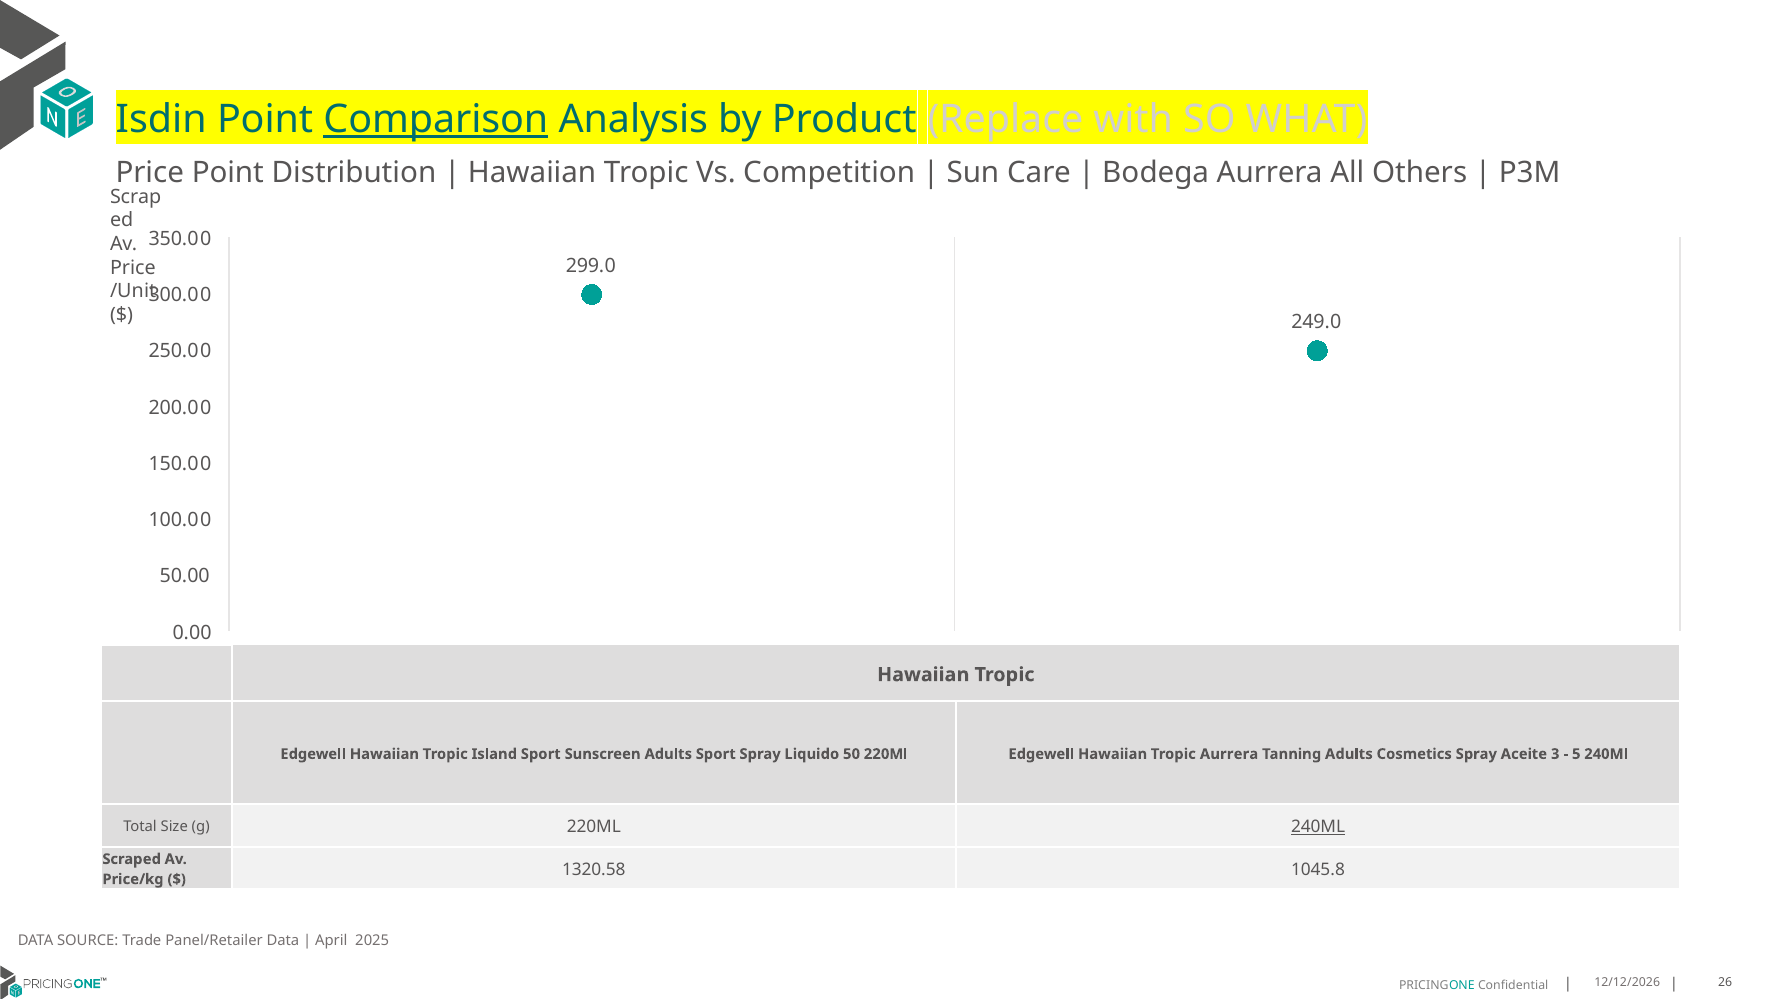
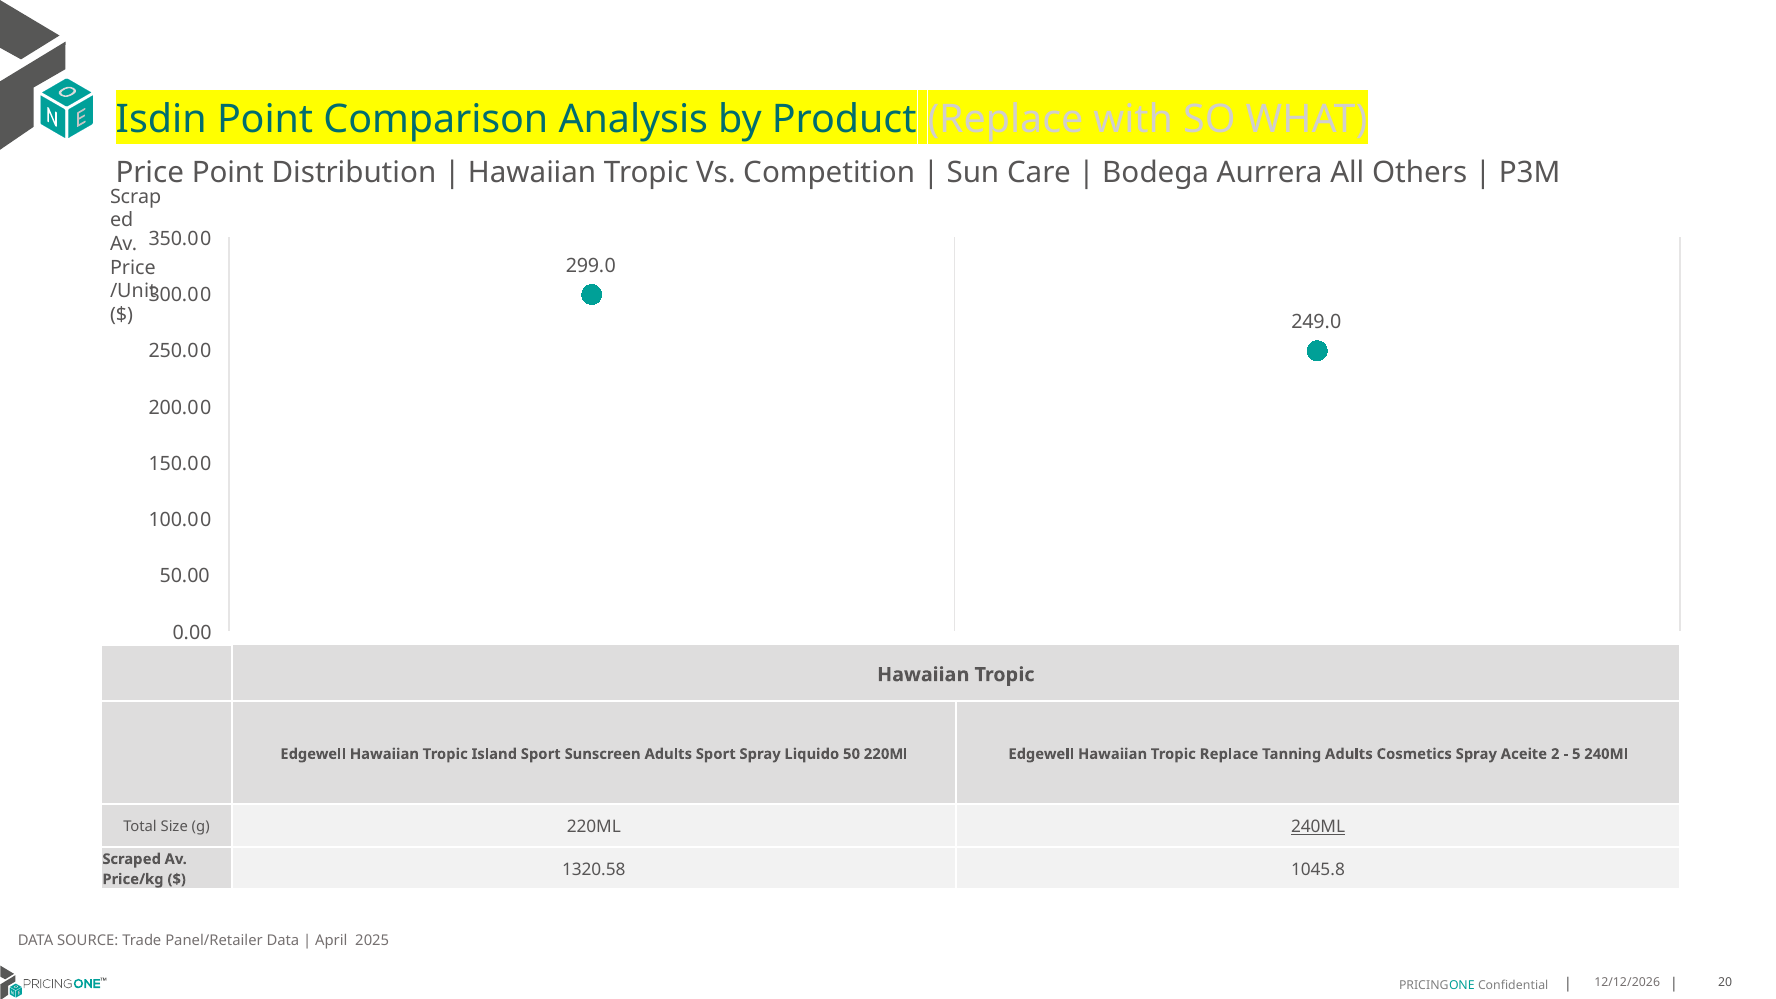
Comparison underline: present -> none
Tropic Aurrera: Aurrera -> Replace
3: 3 -> 2
26: 26 -> 20
